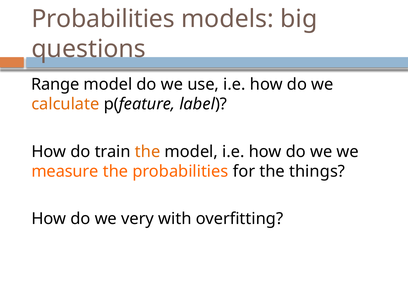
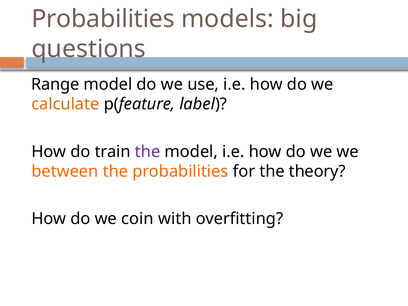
the at (148, 152) colour: orange -> purple
measure: measure -> between
things: things -> theory
very: very -> coin
